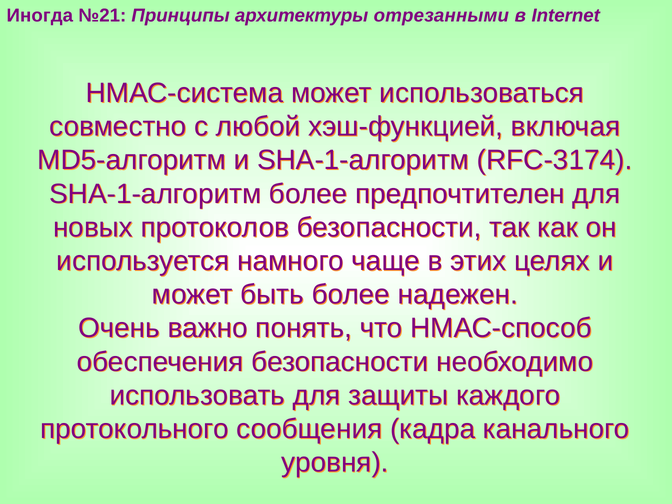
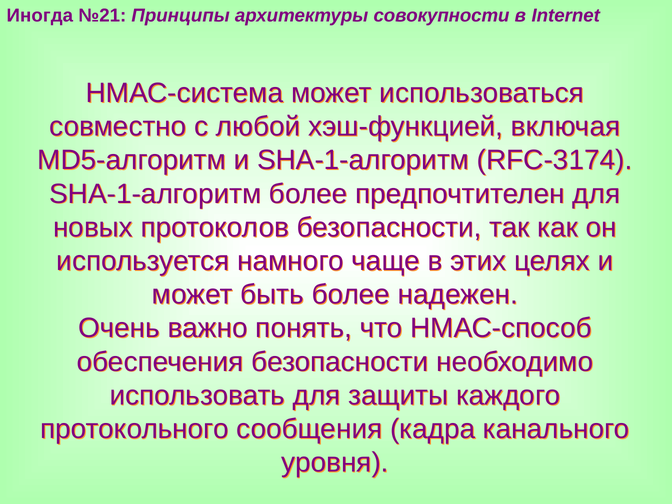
отрезанными: отрезанными -> совокупности
